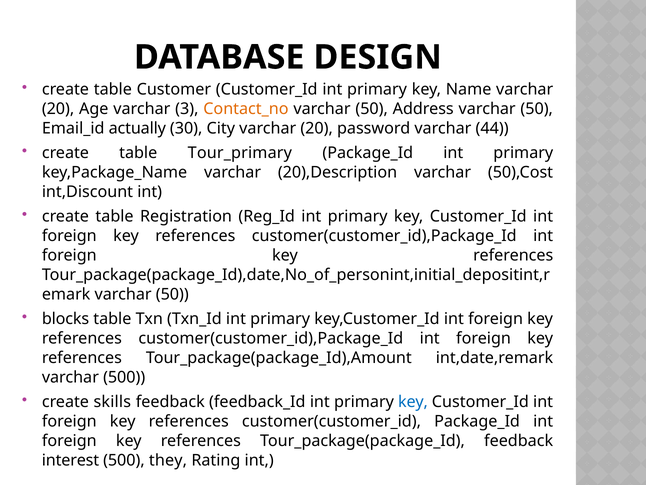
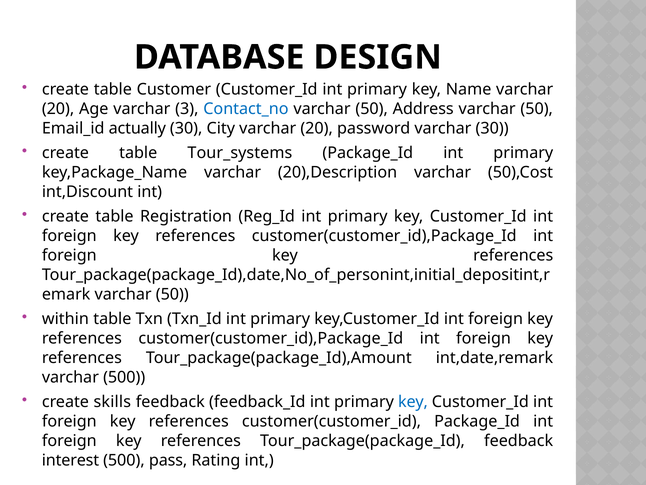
Contact_no colour: orange -> blue
varchar 44: 44 -> 30
Tour_primary: Tour_primary -> Tour_systems
blocks: blocks -> within
they: they -> pass
